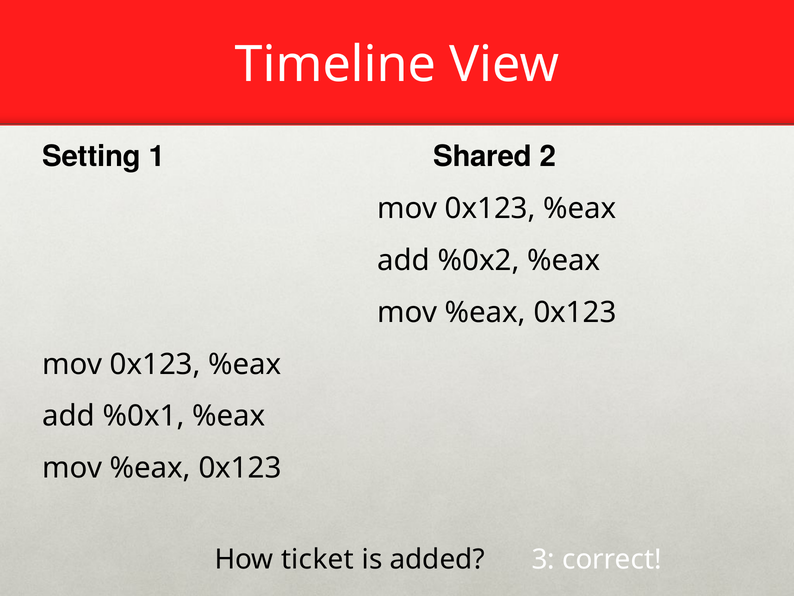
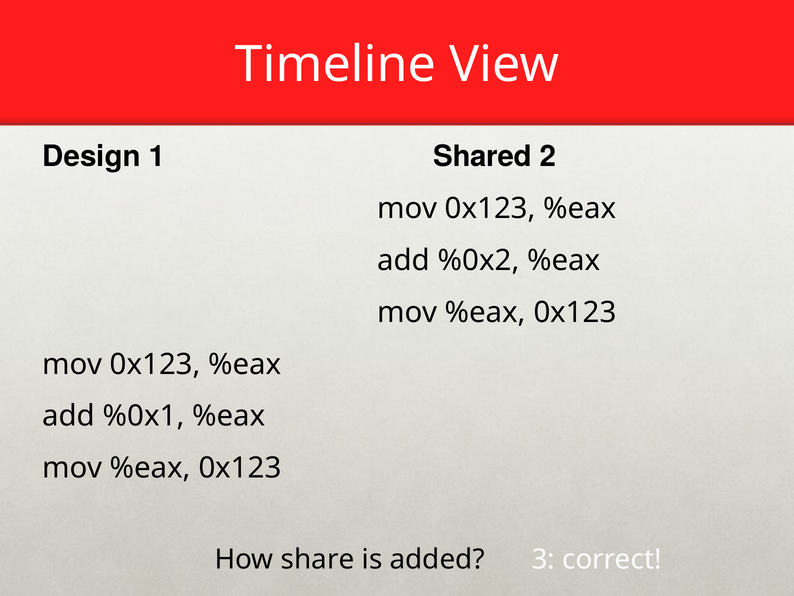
Setting: Setting -> Design
ticket: ticket -> share
